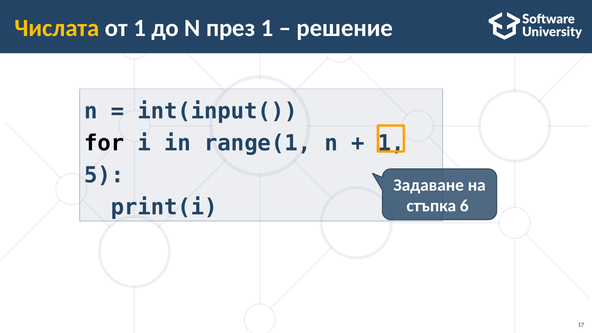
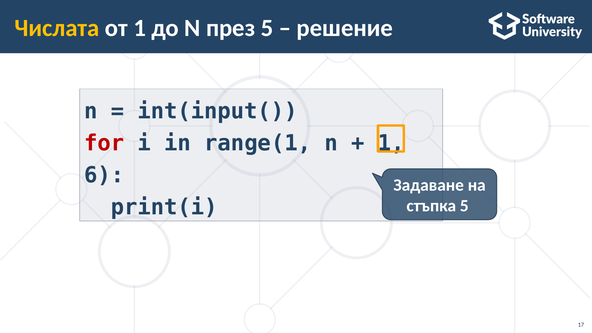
през 1: 1 -> 5
for colour: black -> red
5: 5 -> 6
стъпка 6: 6 -> 5
